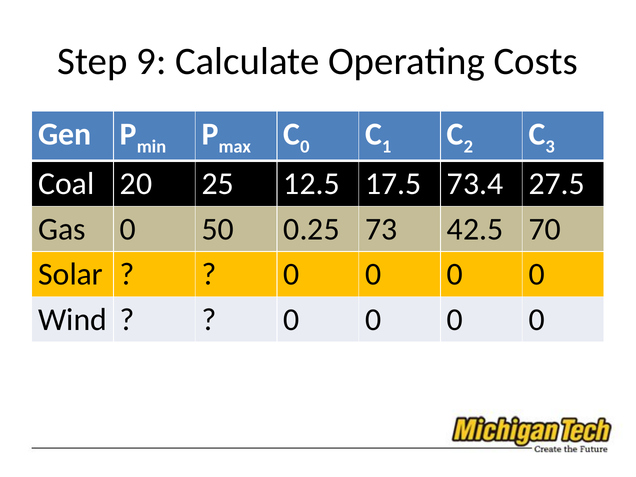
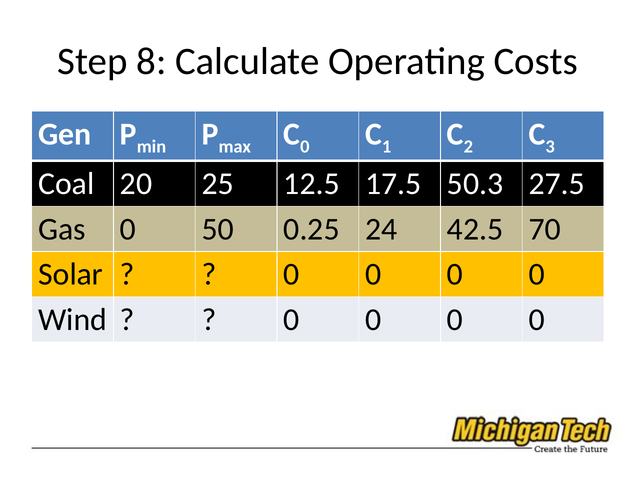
9: 9 -> 8
73.4: 73.4 -> 50.3
73: 73 -> 24
